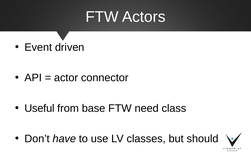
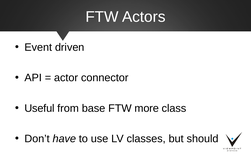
need: need -> more
